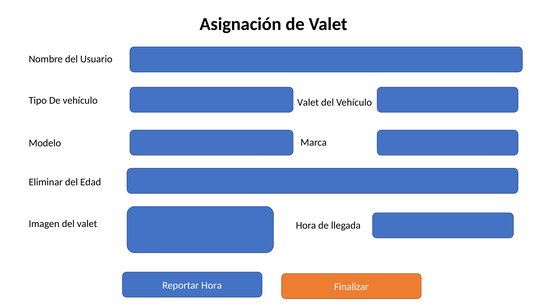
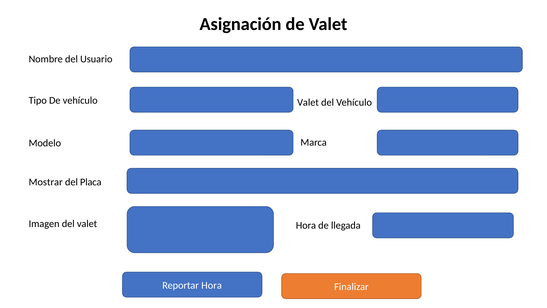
Eliminar: Eliminar -> Mostrar
Edad: Edad -> Placa
